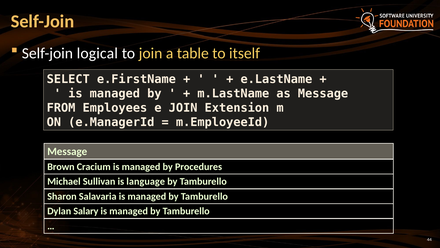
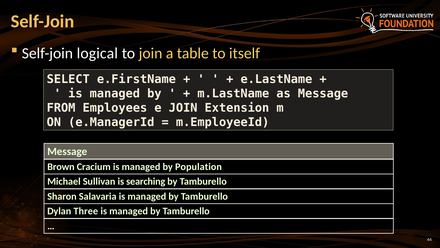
Procedures: Procedures -> Population
language: language -> searching
Salary: Salary -> Three
